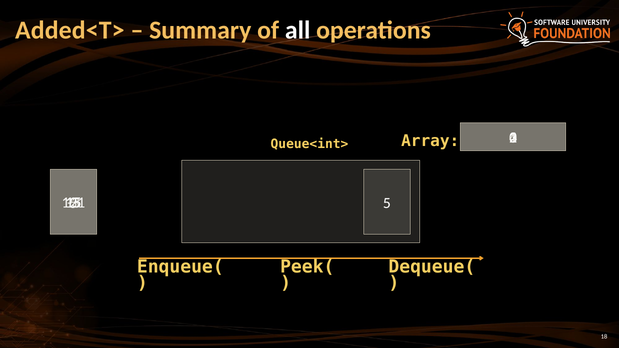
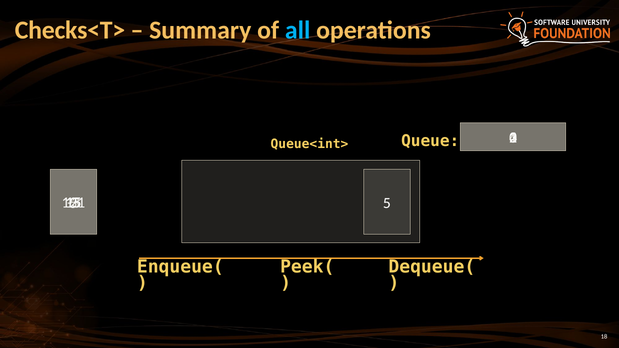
Added<T>: Added<T> -> Checks<T>
all colour: white -> light blue
Array: Array -> Queue
